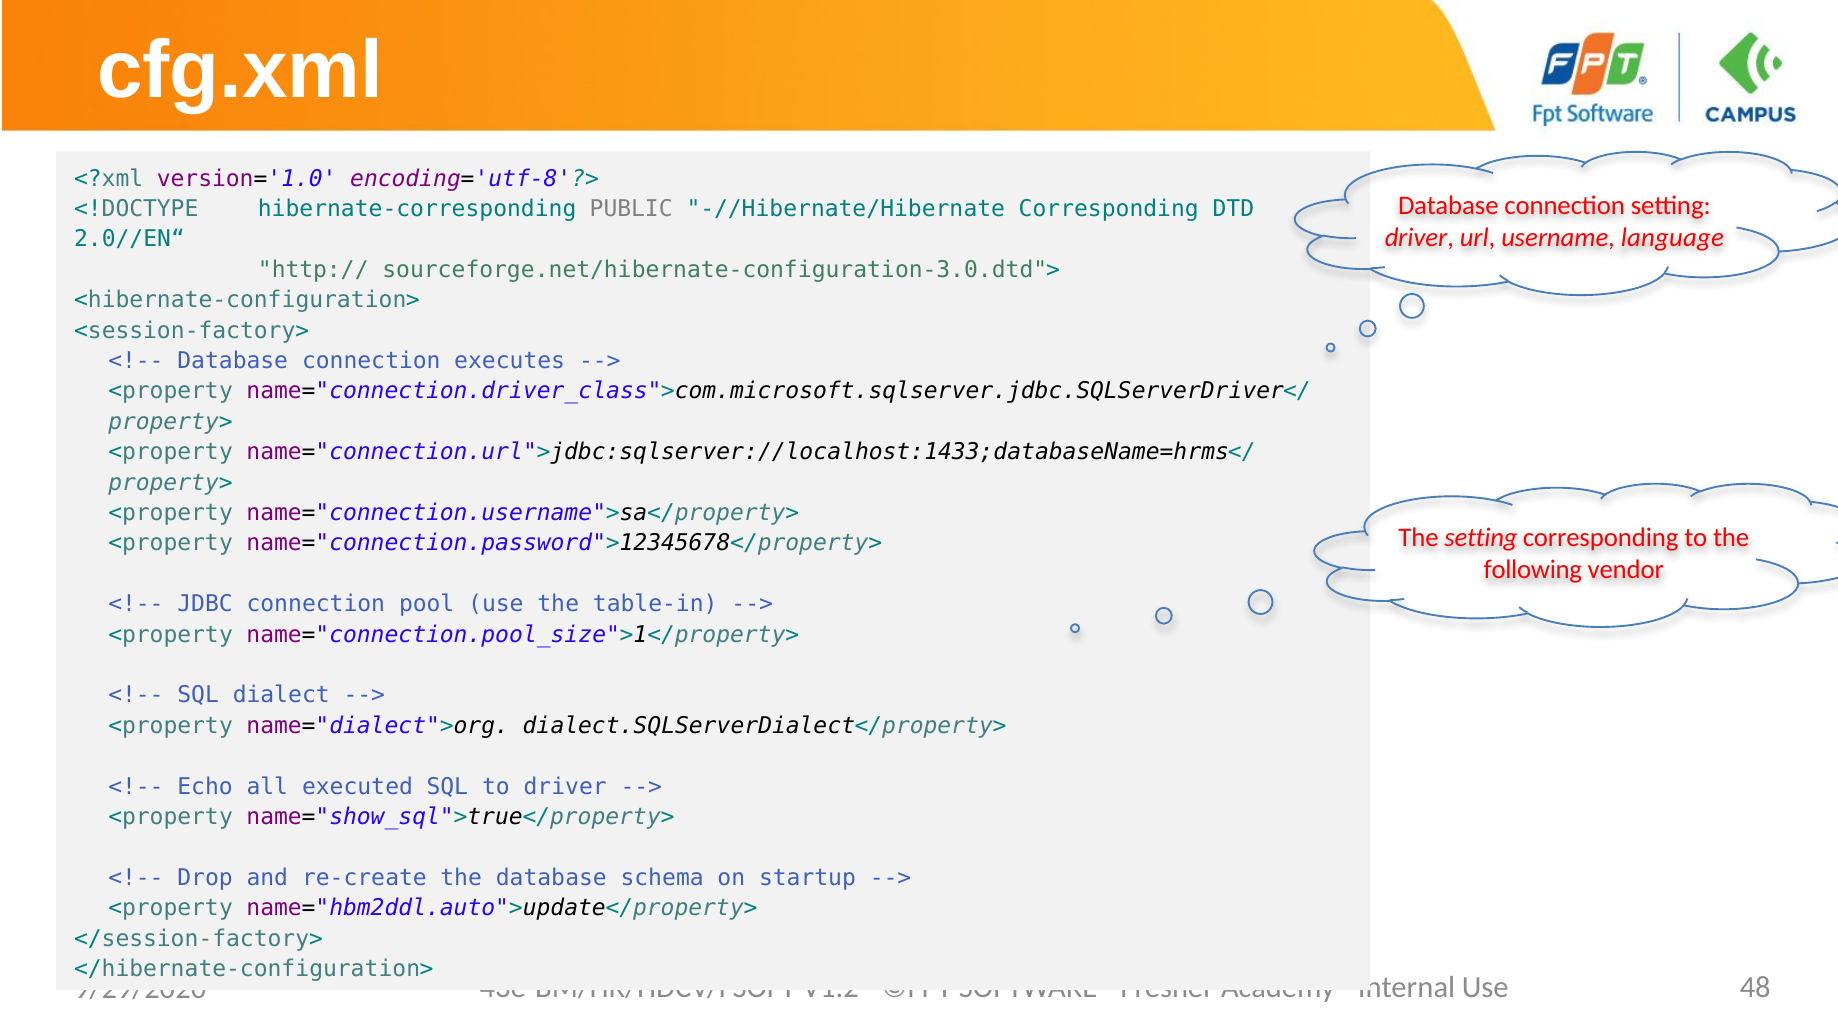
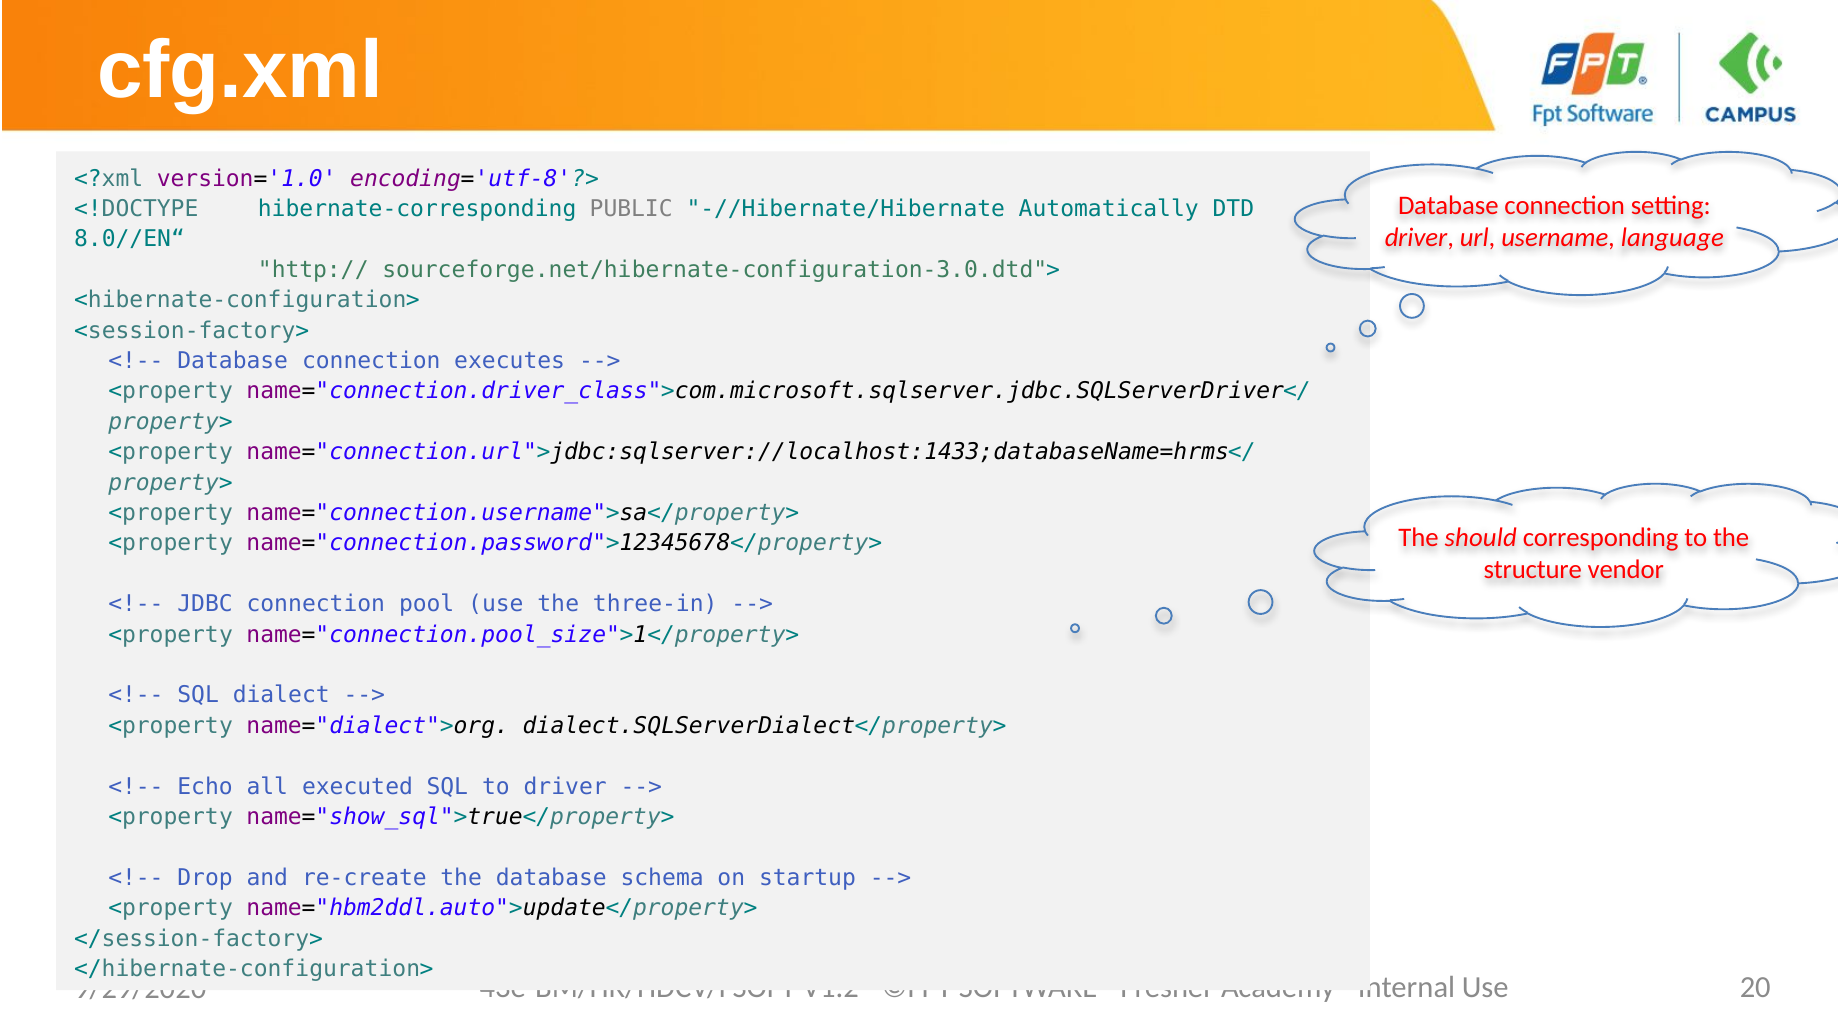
-//Hibernate/Hibernate Corresponding: Corresponding -> Automatically
2.0//EN“: 2.0//EN“ -> 8.0//EN“
The setting: setting -> should
following: following -> structure
table-in: table-in -> three-in
48: 48 -> 20
